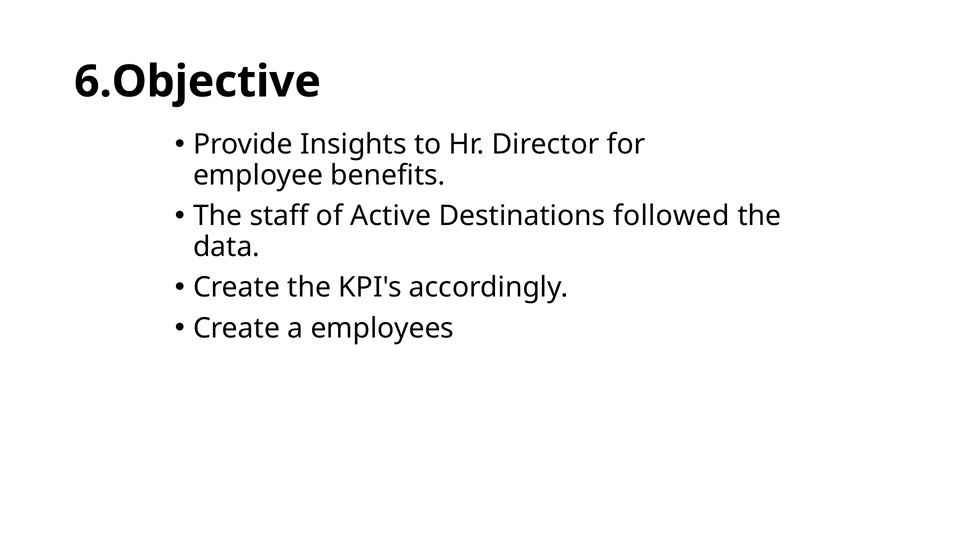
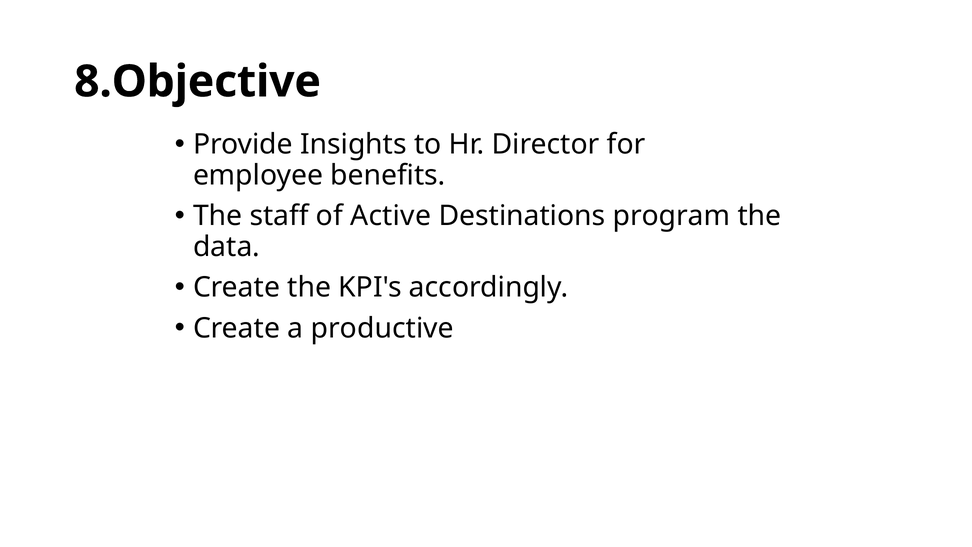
6.Objective: 6.Objective -> 8.Objective
followed: followed -> program
employees: employees -> productive
